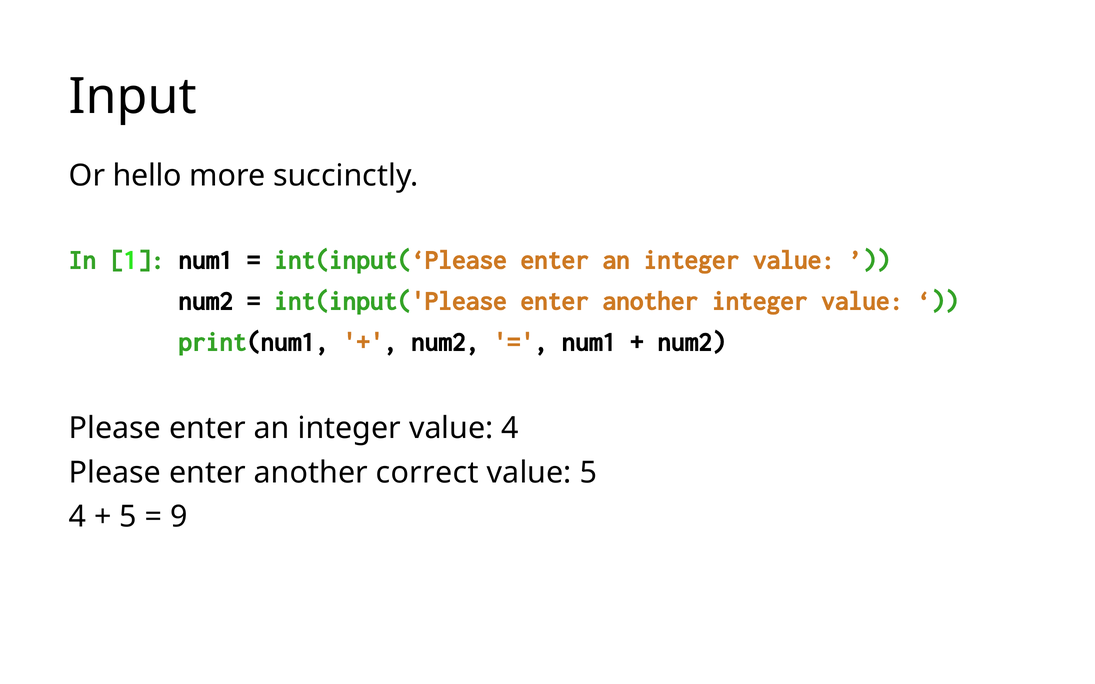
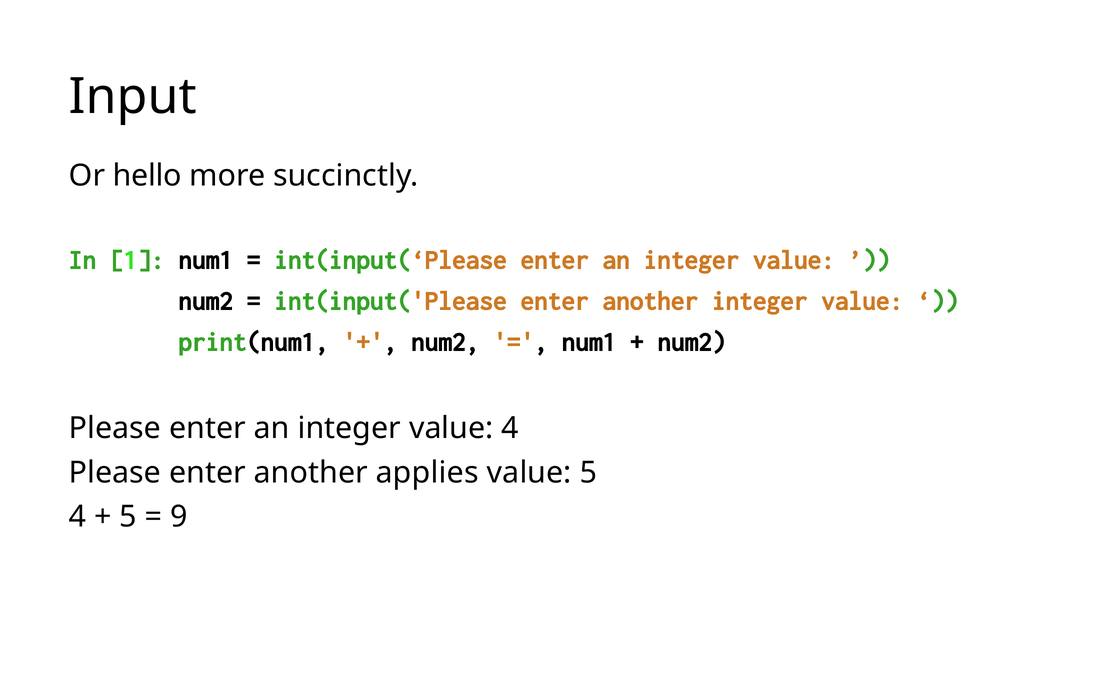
correct: correct -> applies
